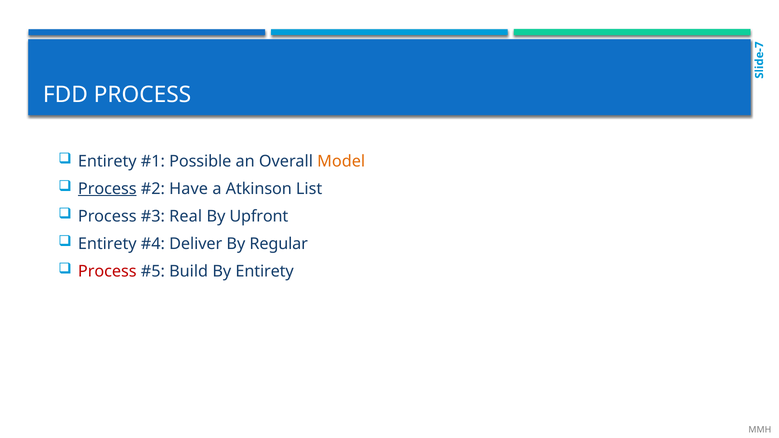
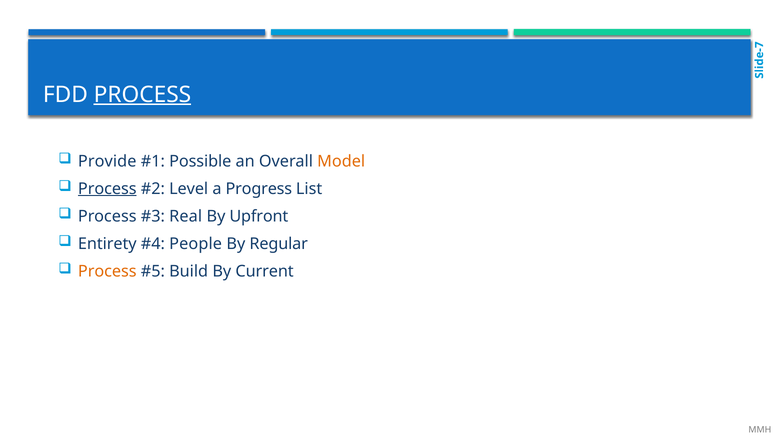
PROCESS at (142, 95) underline: none -> present
Entirety at (107, 161): Entirety -> Provide
Have: Have -> Level
Atkinson: Atkinson -> Progress
Deliver: Deliver -> People
Process at (107, 272) colour: red -> orange
By Entirety: Entirety -> Current
